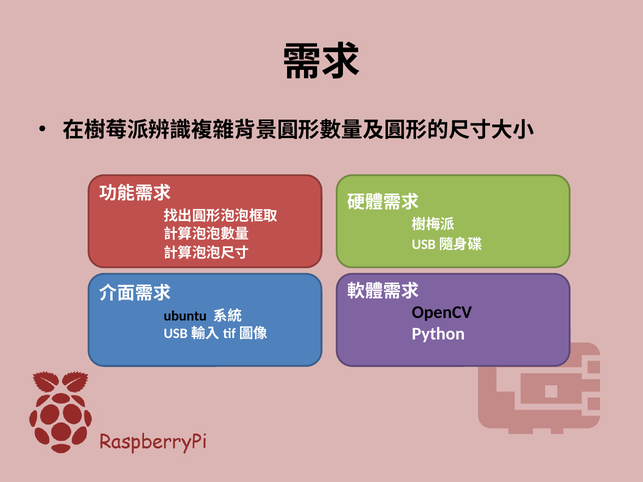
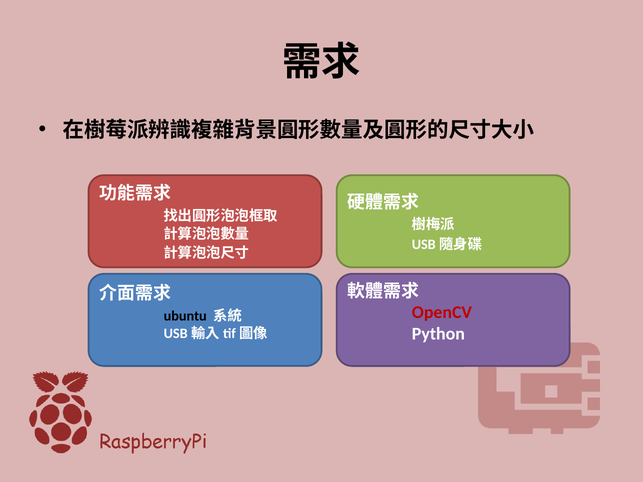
OpenCV colour: black -> red
